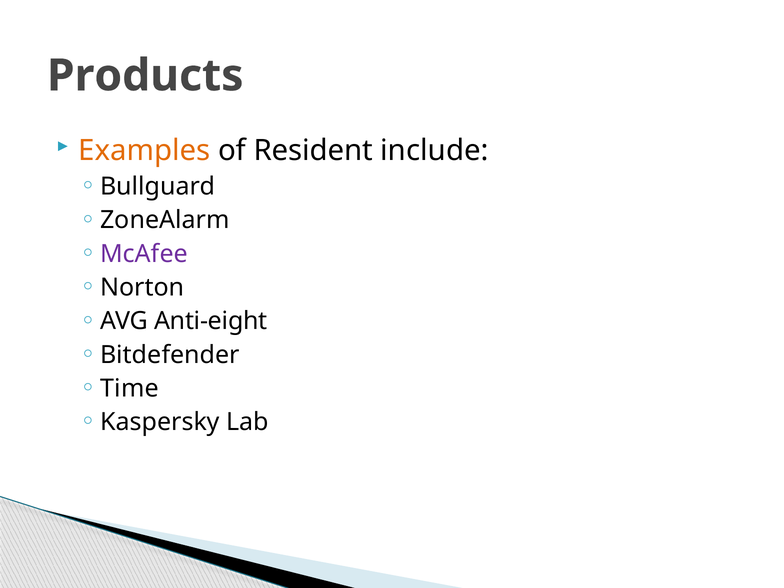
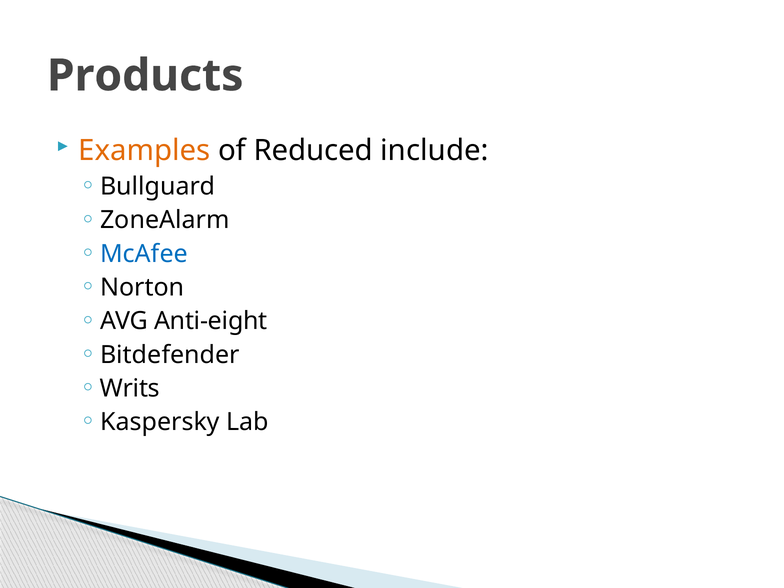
Resident: Resident -> Reduced
McAfee colour: purple -> blue
Time: Time -> Writs
